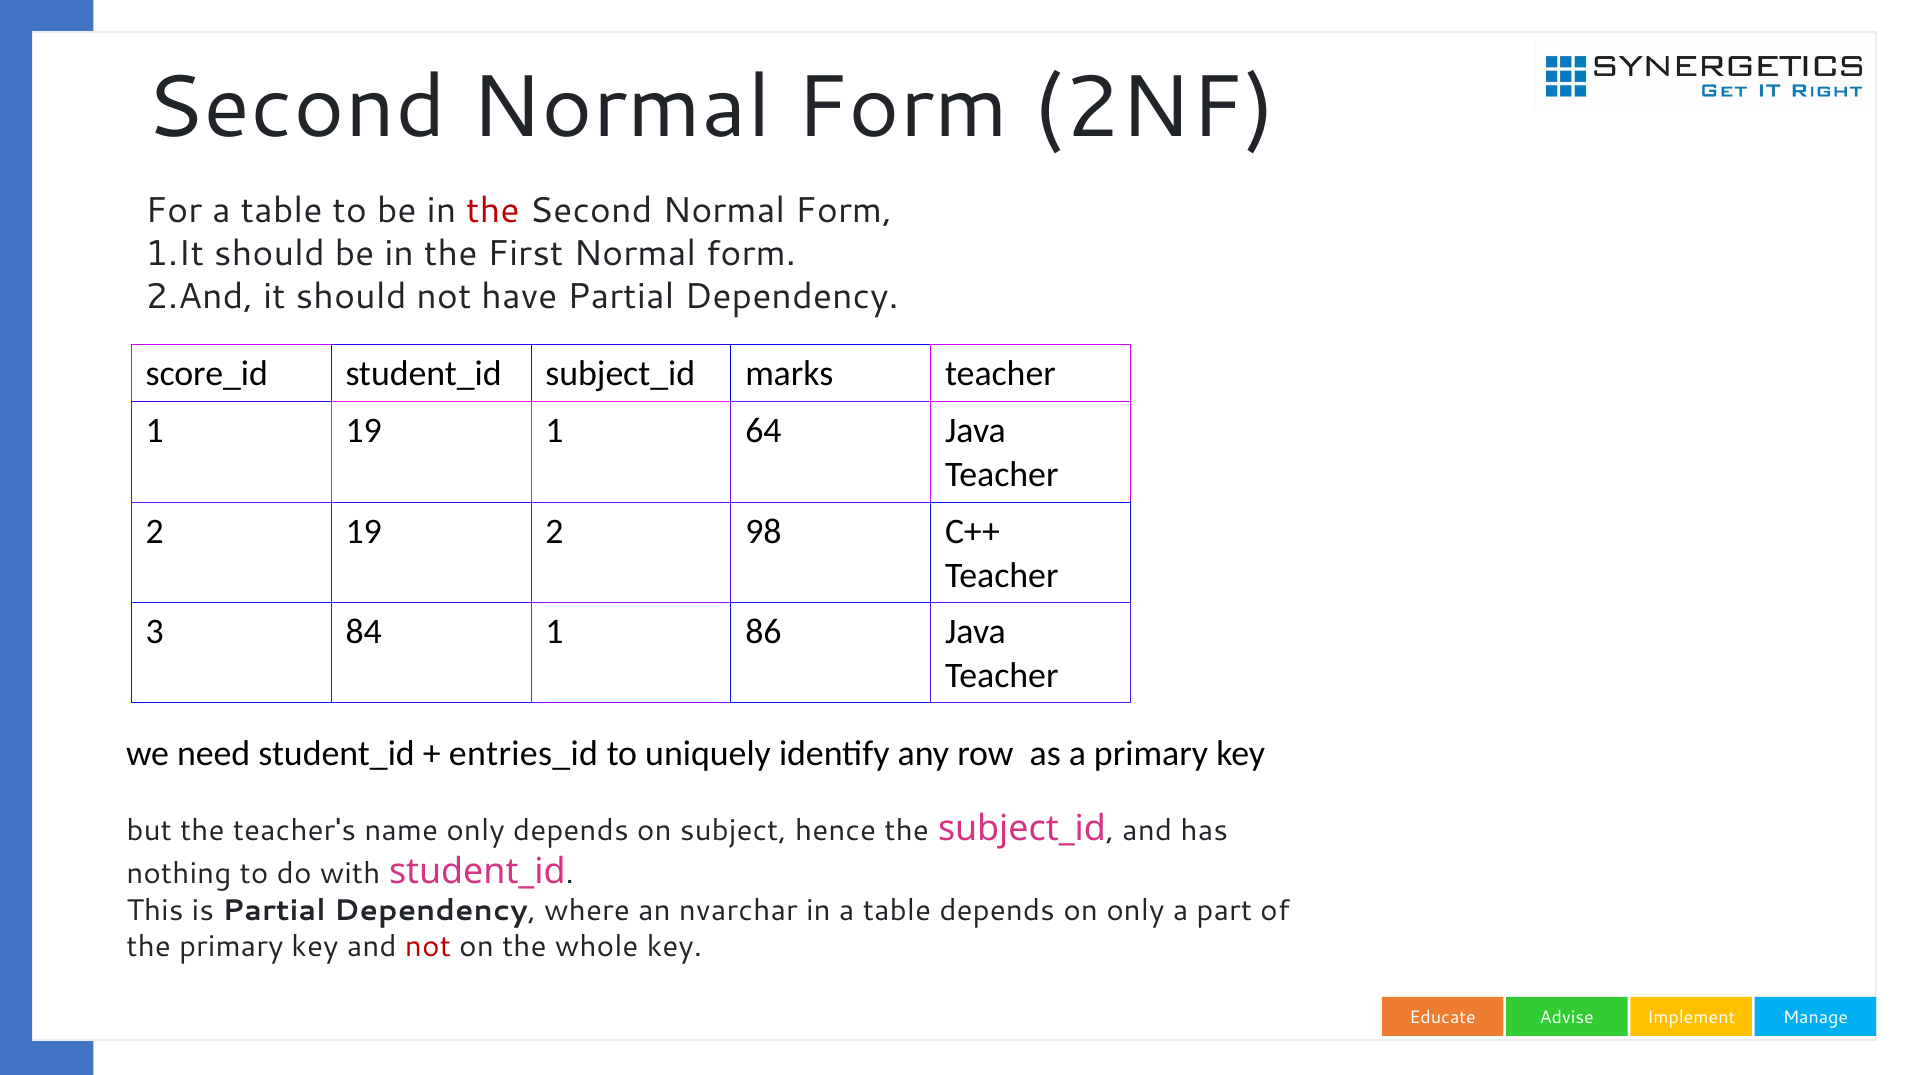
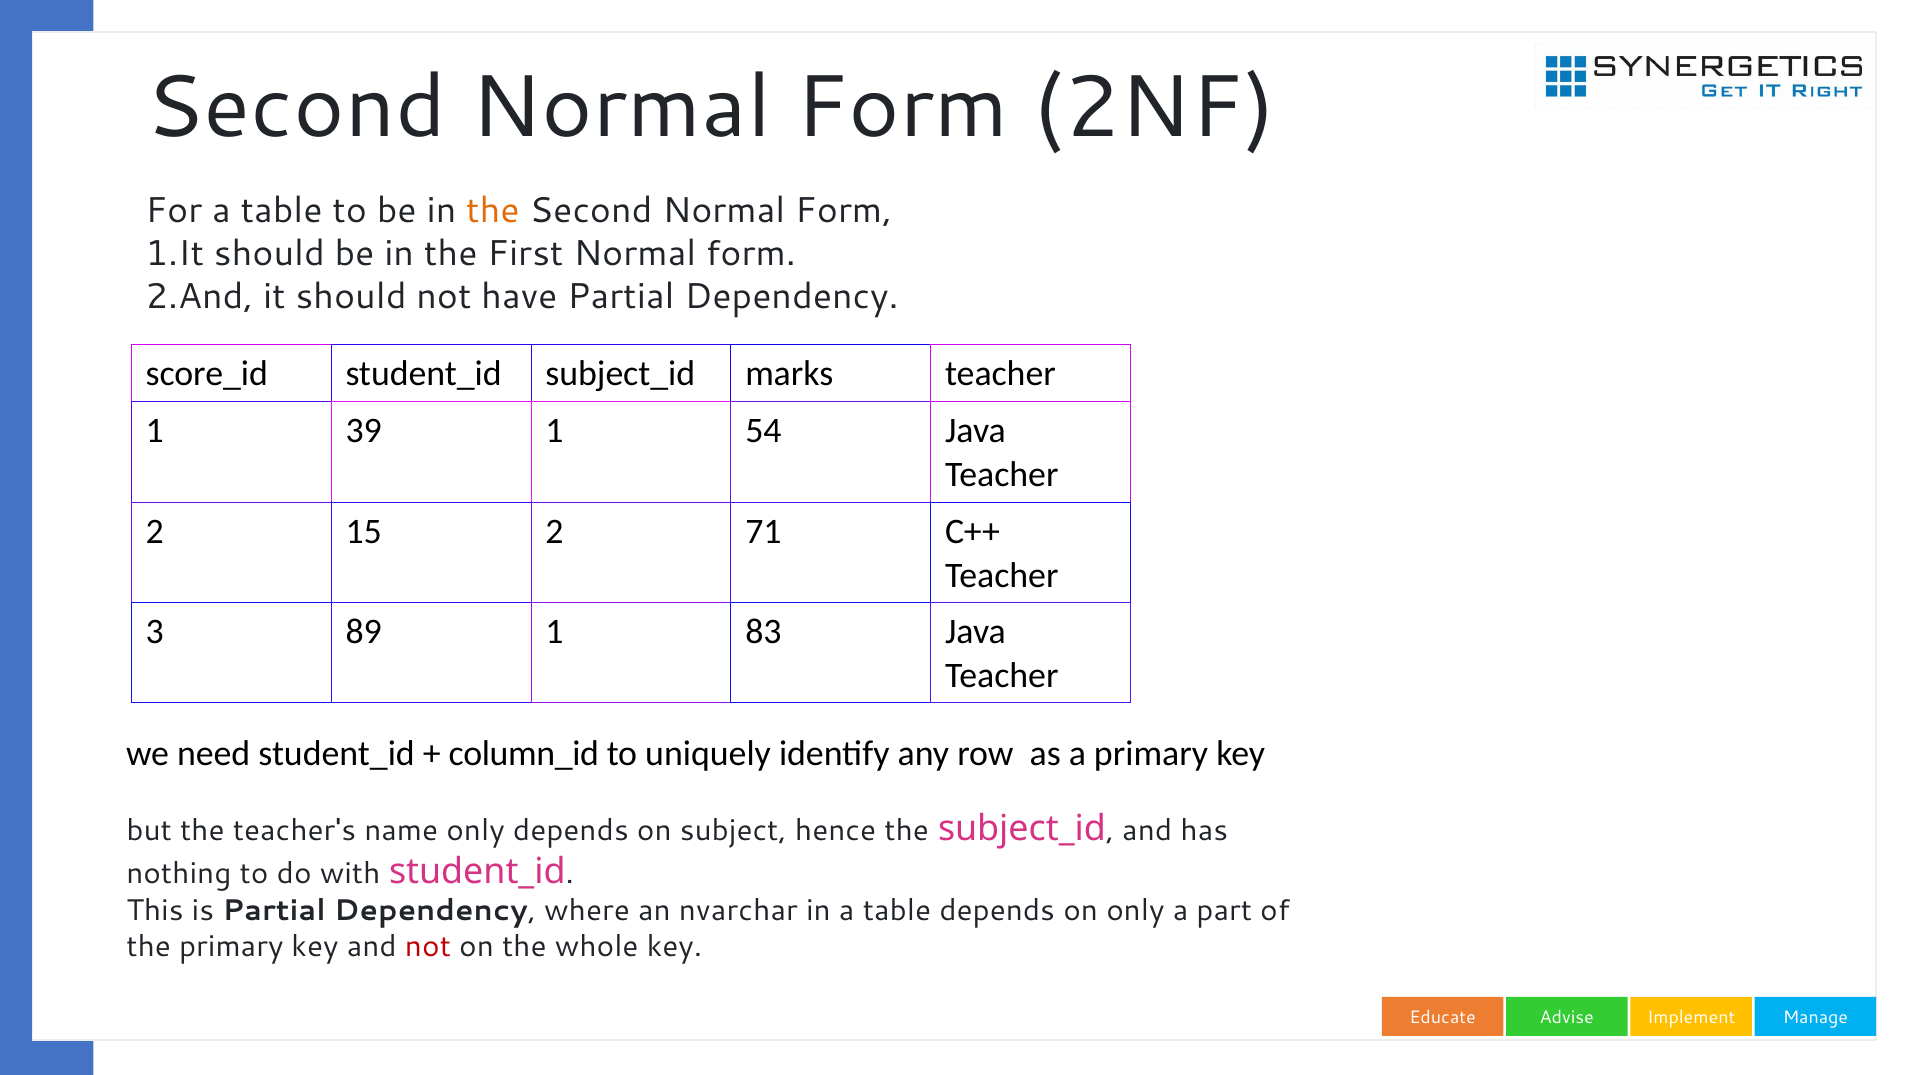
the at (493, 210) colour: red -> orange
1 19: 19 -> 39
64: 64 -> 54
2 19: 19 -> 15
98: 98 -> 71
84: 84 -> 89
86: 86 -> 83
entries_id: entries_id -> column_id
